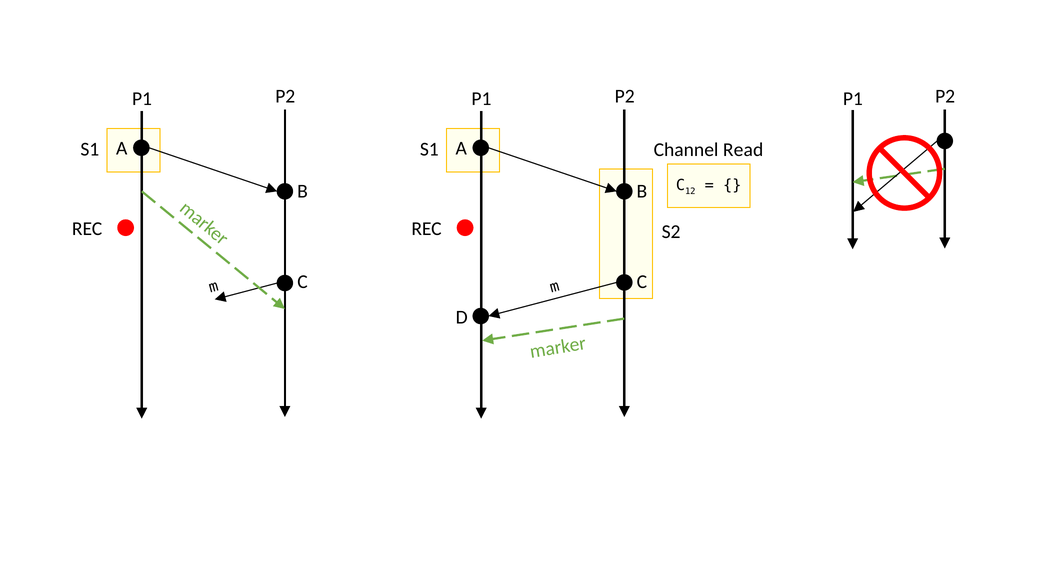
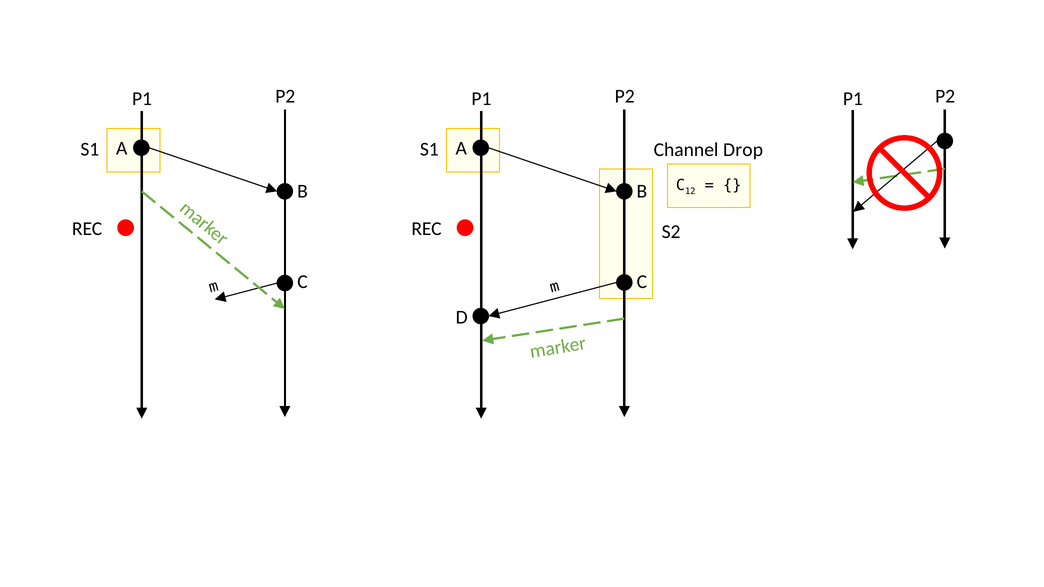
Read: Read -> Drop
